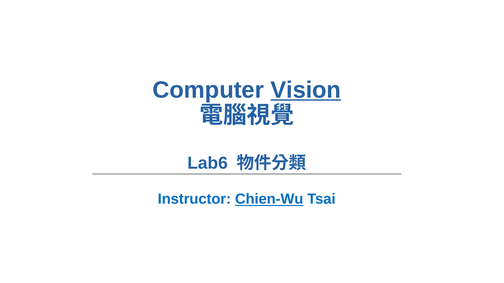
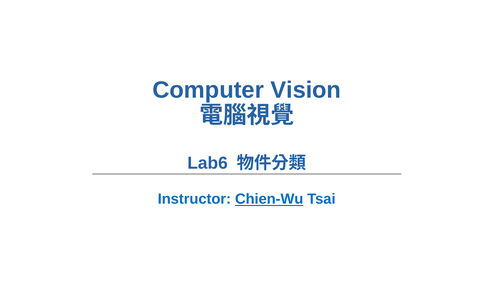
Vision underline: present -> none
